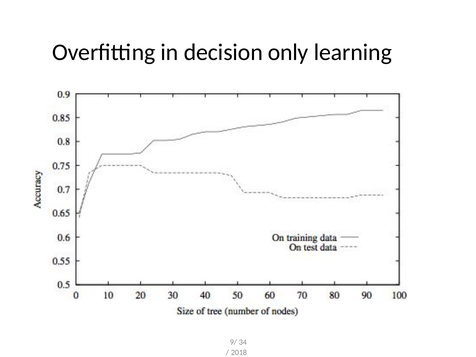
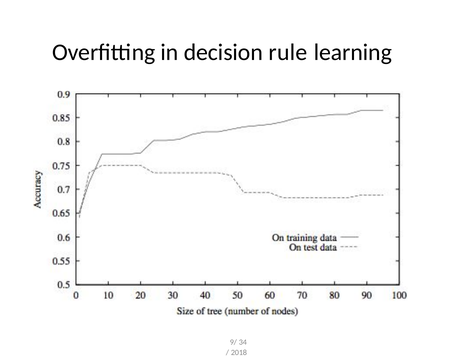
only: only -> rule
